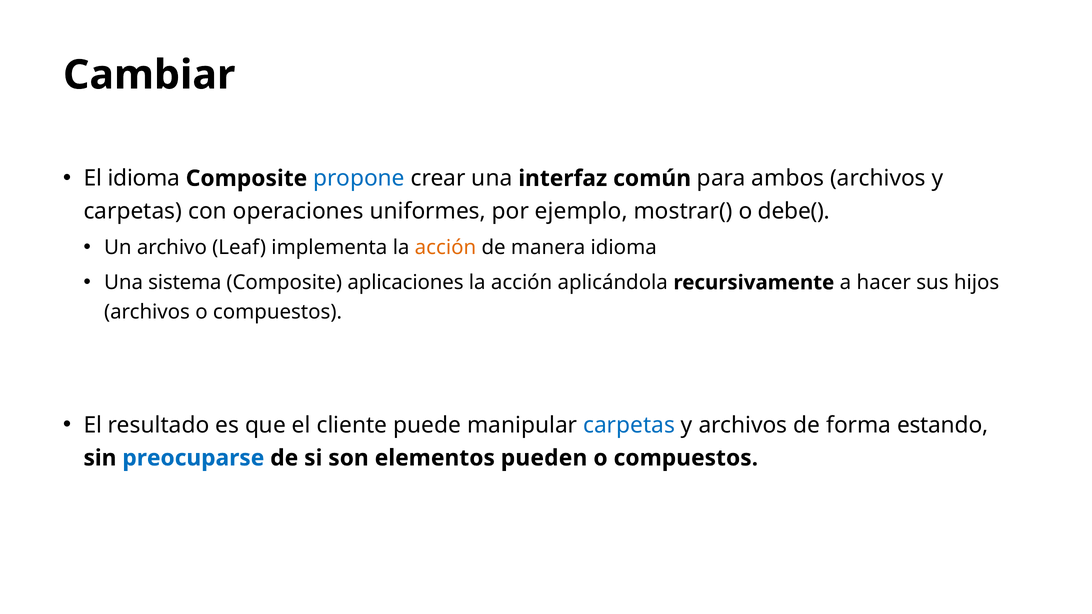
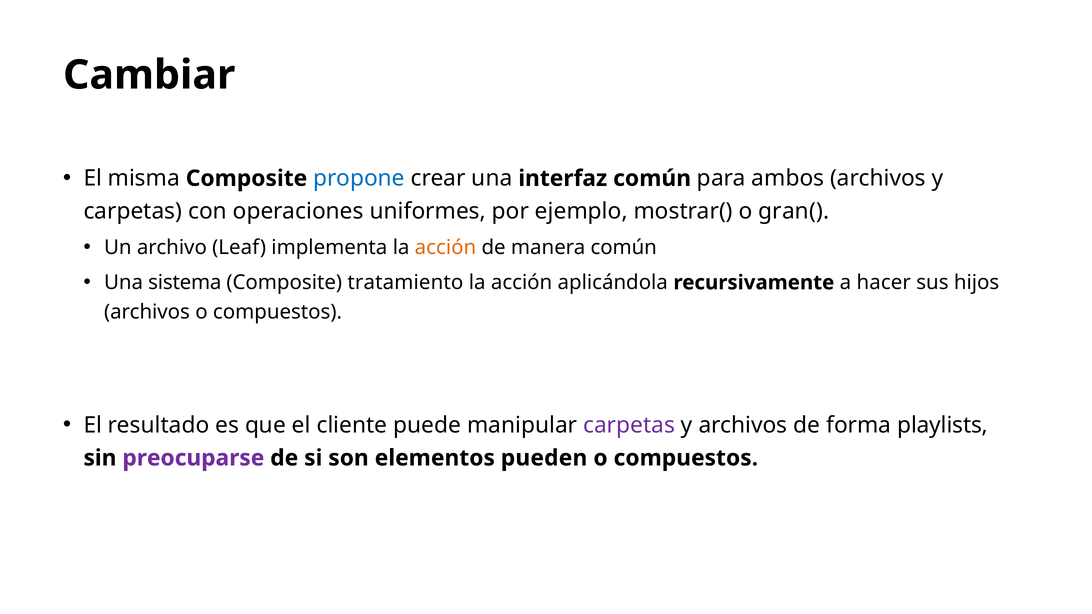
El idioma: idioma -> misma
debe(: debe( -> gran(
manera idioma: idioma -> común
aplicaciones: aplicaciones -> tratamiento
carpetas at (629, 425) colour: blue -> purple
estando: estando -> playlists
preocuparse colour: blue -> purple
